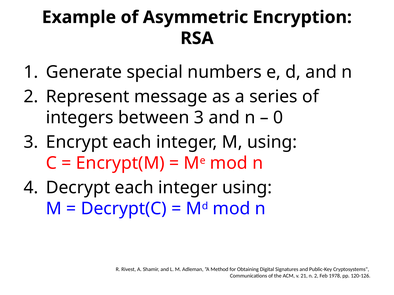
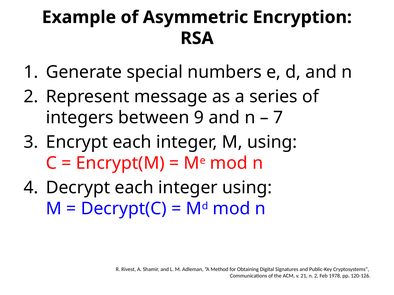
between 3: 3 -> 9
0: 0 -> 7
